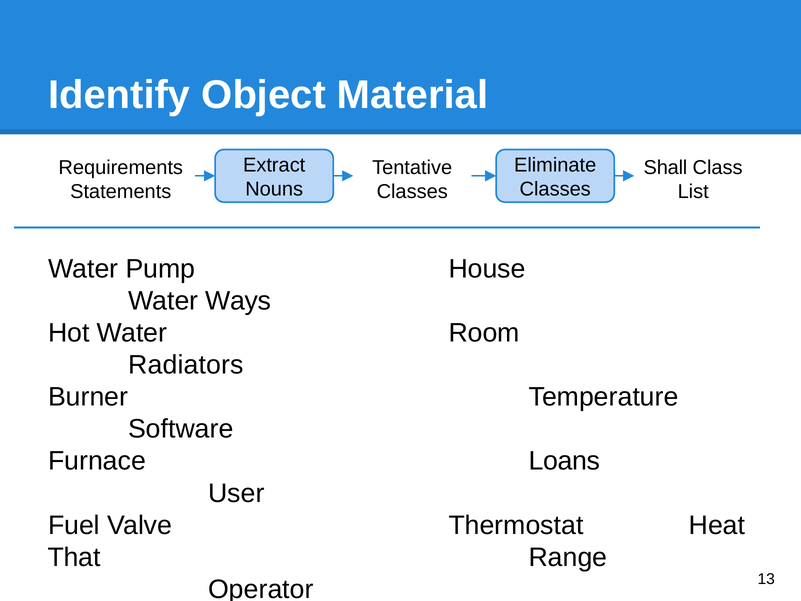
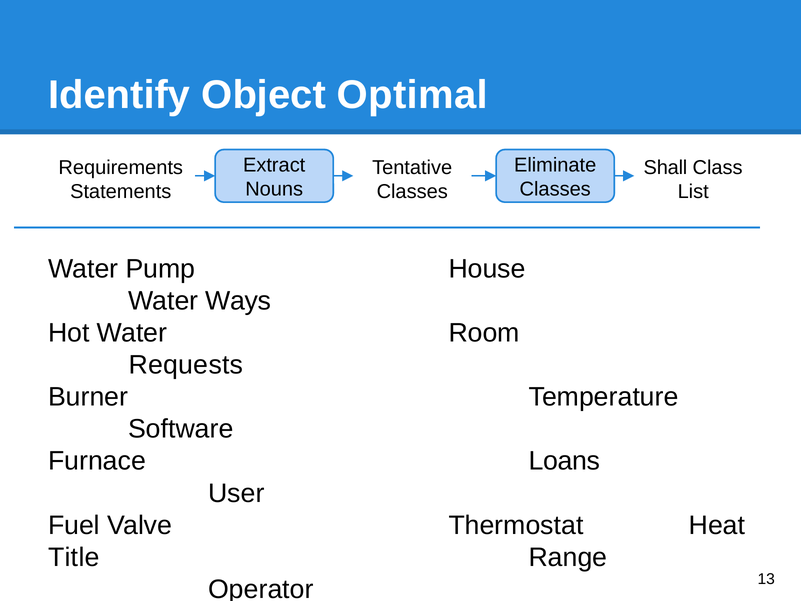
Material: Material -> Optimal
Radiators: Radiators -> Requests
That: That -> Title
